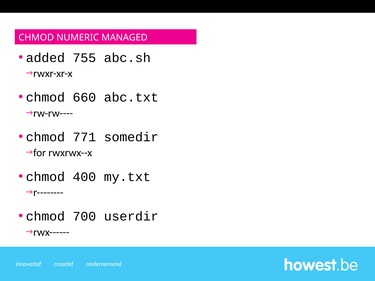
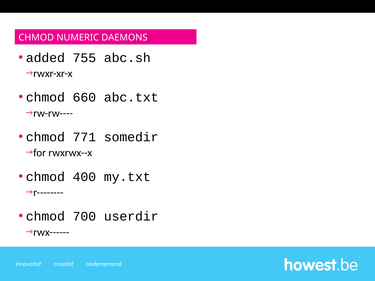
MANAGED: MANAGED -> DAEMONS
